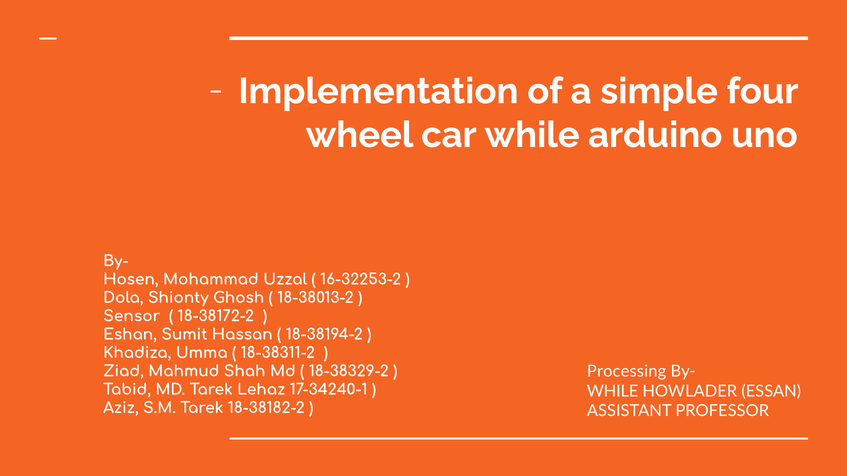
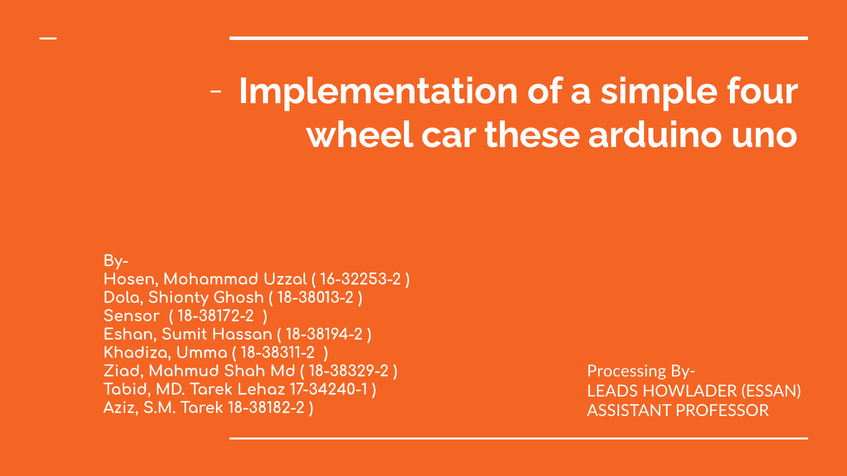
car while: while -> these
WHILE at (613, 392): WHILE -> LEADS
